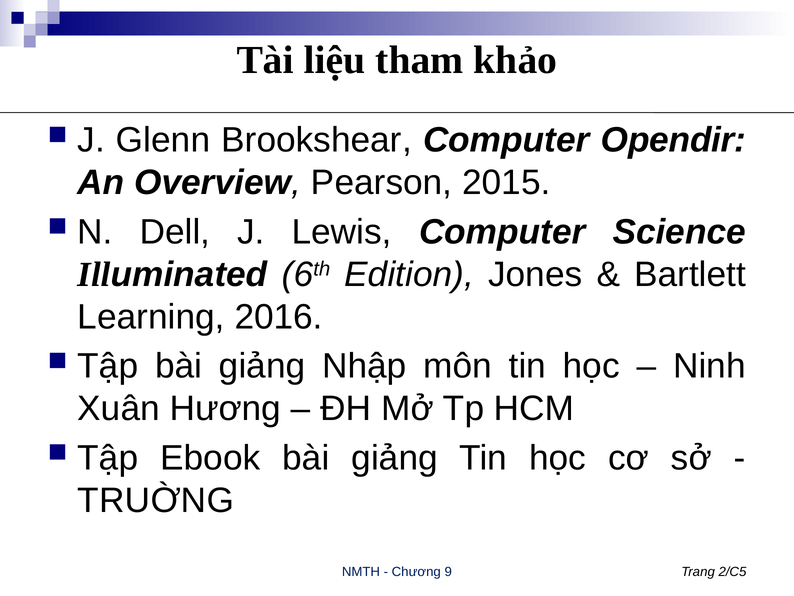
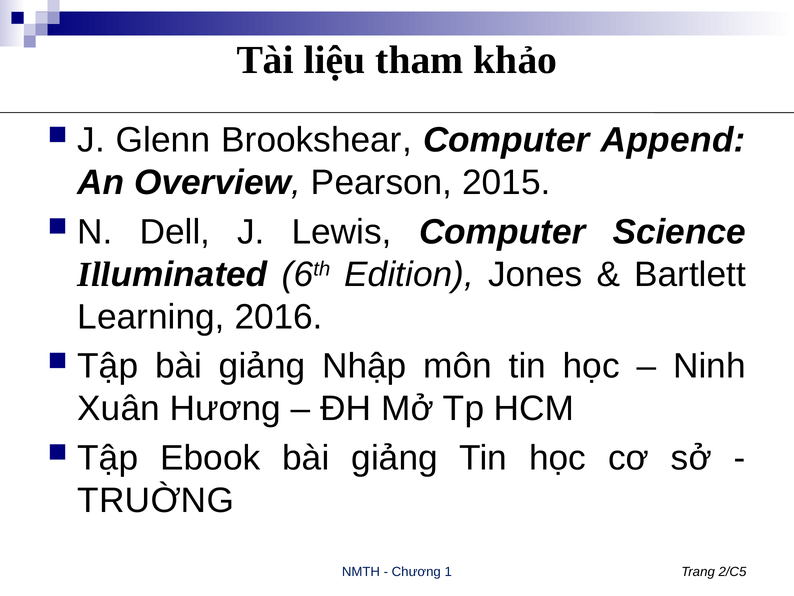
Opendir: Opendir -> Append
9: 9 -> 1
